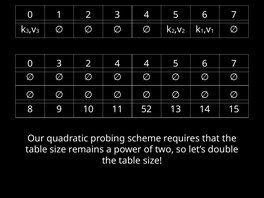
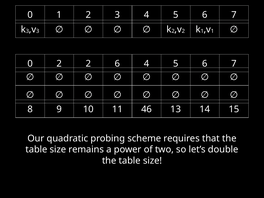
0 3: 3 -> 2
2 4: 4 -> 6
52: 52 -> 46
